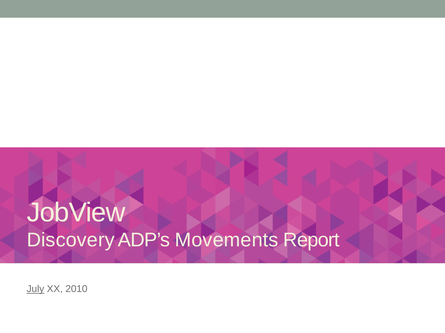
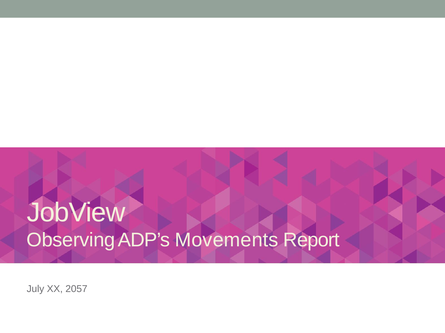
Discovery: Discovery -> Observing
July underline: present -> none
2010: 2010 -> 2057
